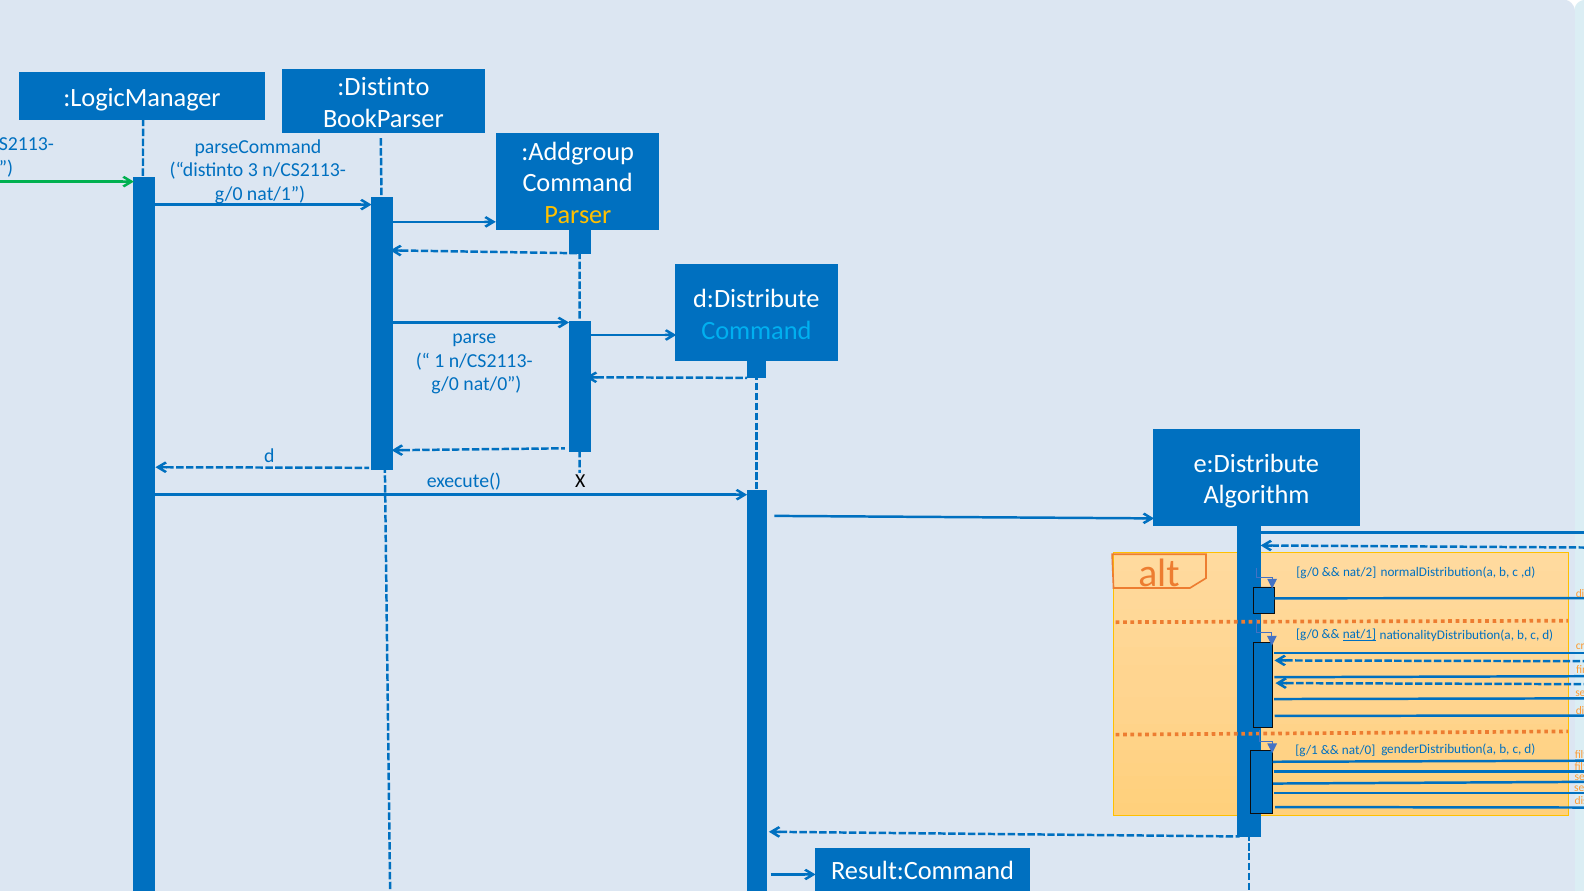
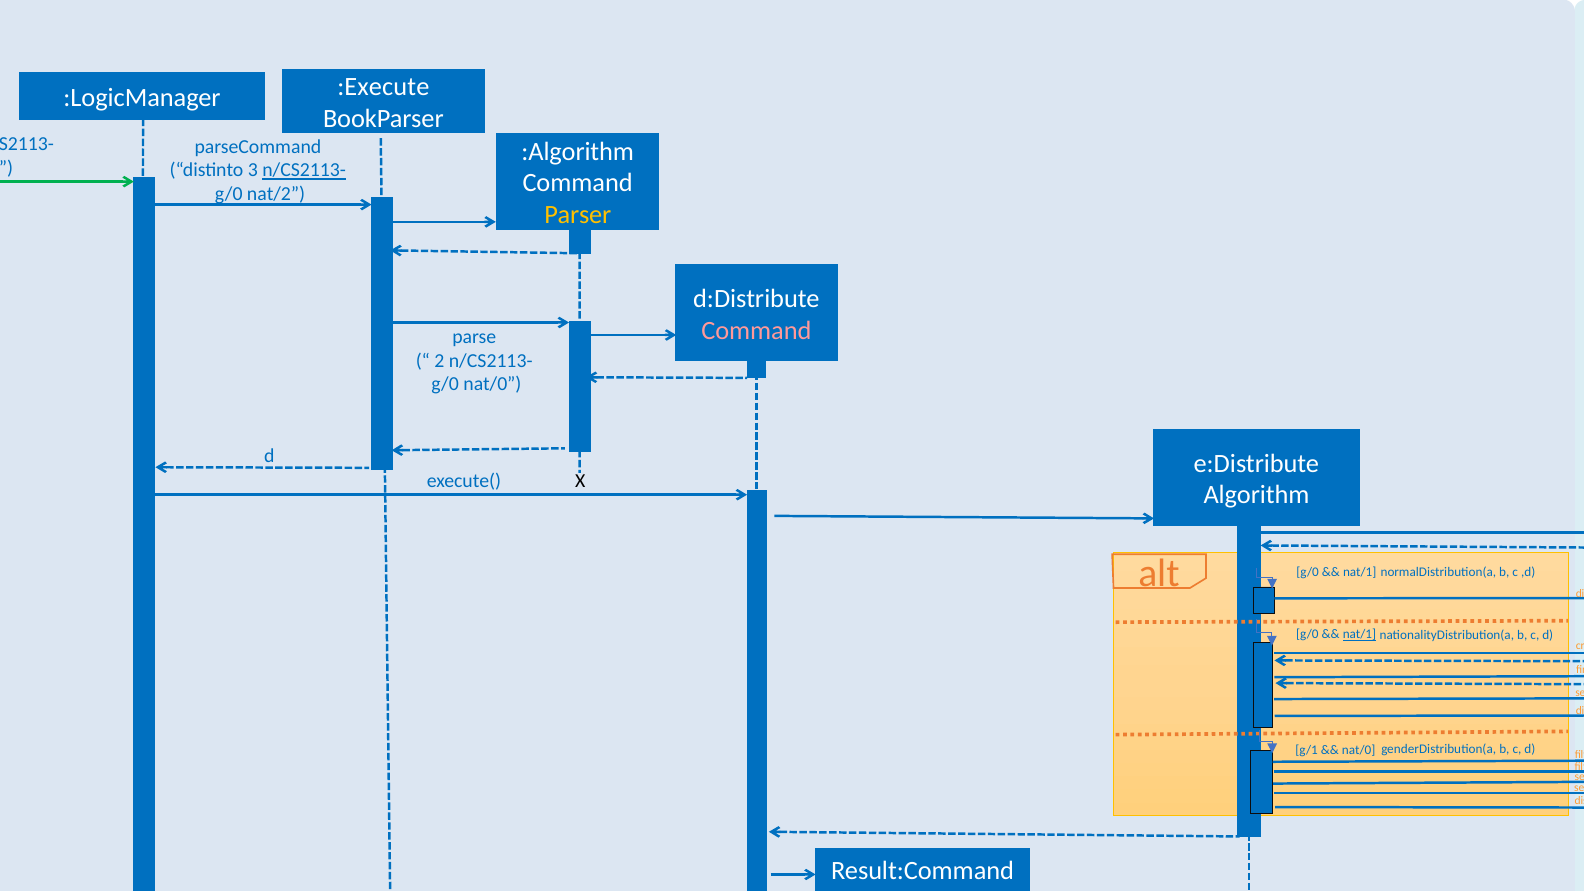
:Distinto: :Distinto -> :Execute
:Addgroup: :Addgroup -> :Algorithm
n/CS2113- at (304, 170) underline: none -> present
g/0 nat/1: nat/1 -> nat/2
Command at (756, 330) colour: light blue -> pink
1: 1 -> 2
nat/2 at (1360, 572): nat/2 -> nat/1
